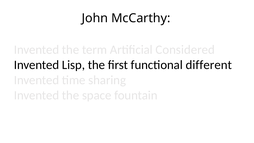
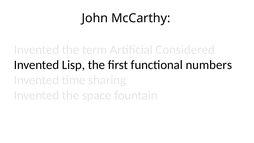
different: different -> numbers
